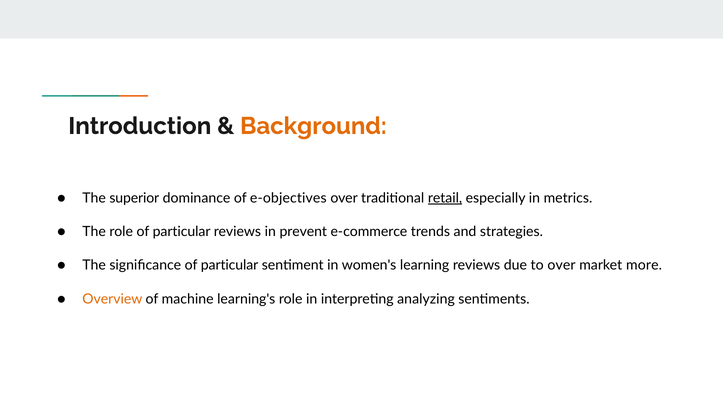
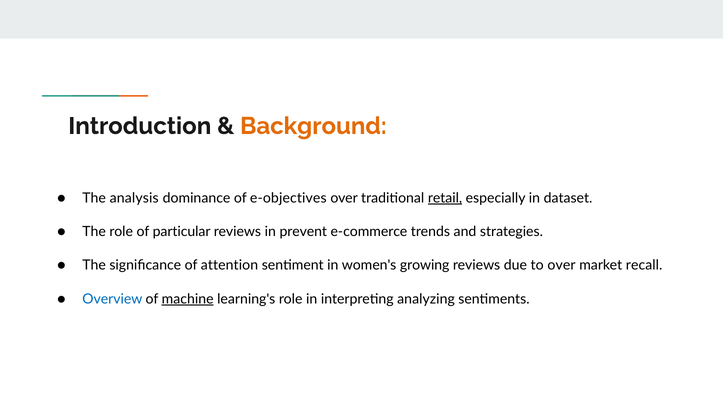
superior: superior -> analysis
metrics: metrics -> dataset
significance of particular: particular -> attention
learning: learning -> growing
more: more -> recall
Overview colour: orange -> blue
machine underline: none -> present
